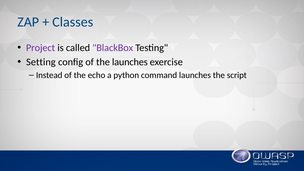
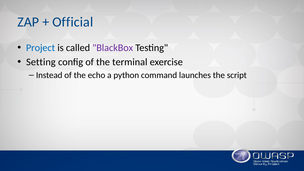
Classes: Classes -> Official
Project colour: purple -> blue
the launches: launches -> terminal
